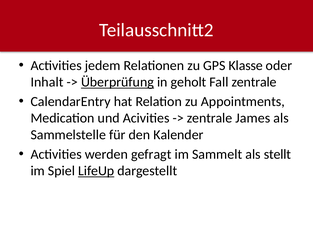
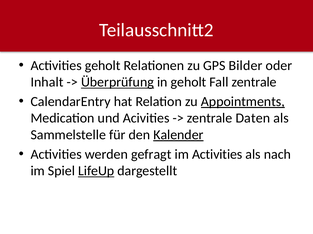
Activities jedem: jedem -> geholt
Klasse: Klasse -> Bilder
Appointments underline: none -> present
James: James -> Daten
Kalender underline: none -> present
im Sammelt: Sammelt -> Activities
stellt: stellt -> nach
